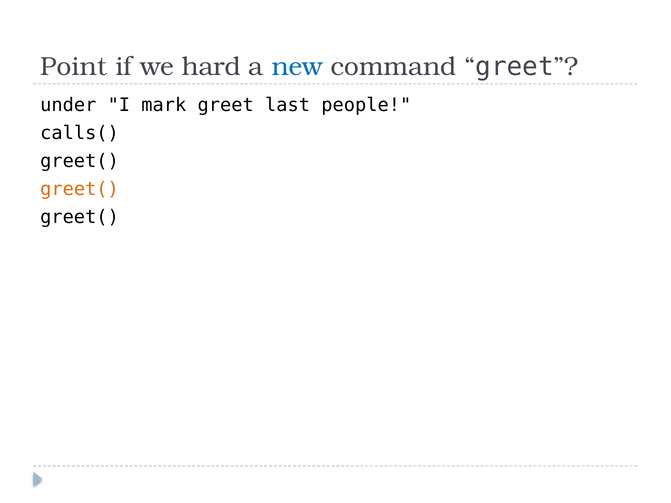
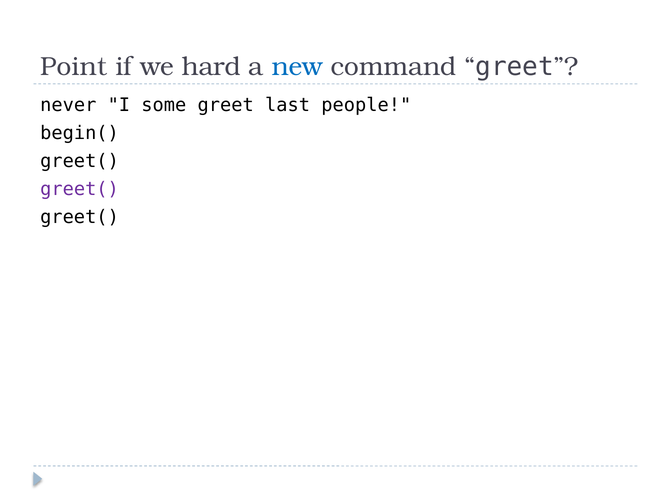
under: under -> never
mark: mark -> some
calls(: calls( -> begin(
greet( at (80, 189) colour: orange -> purple
